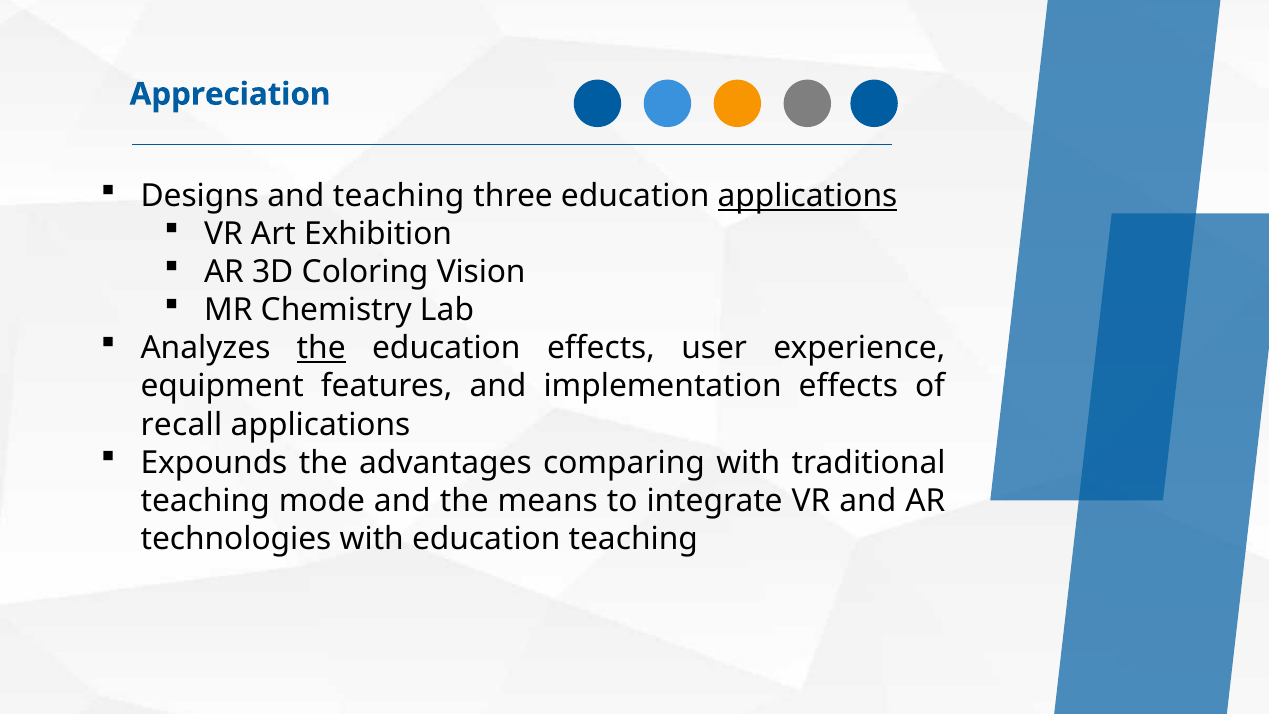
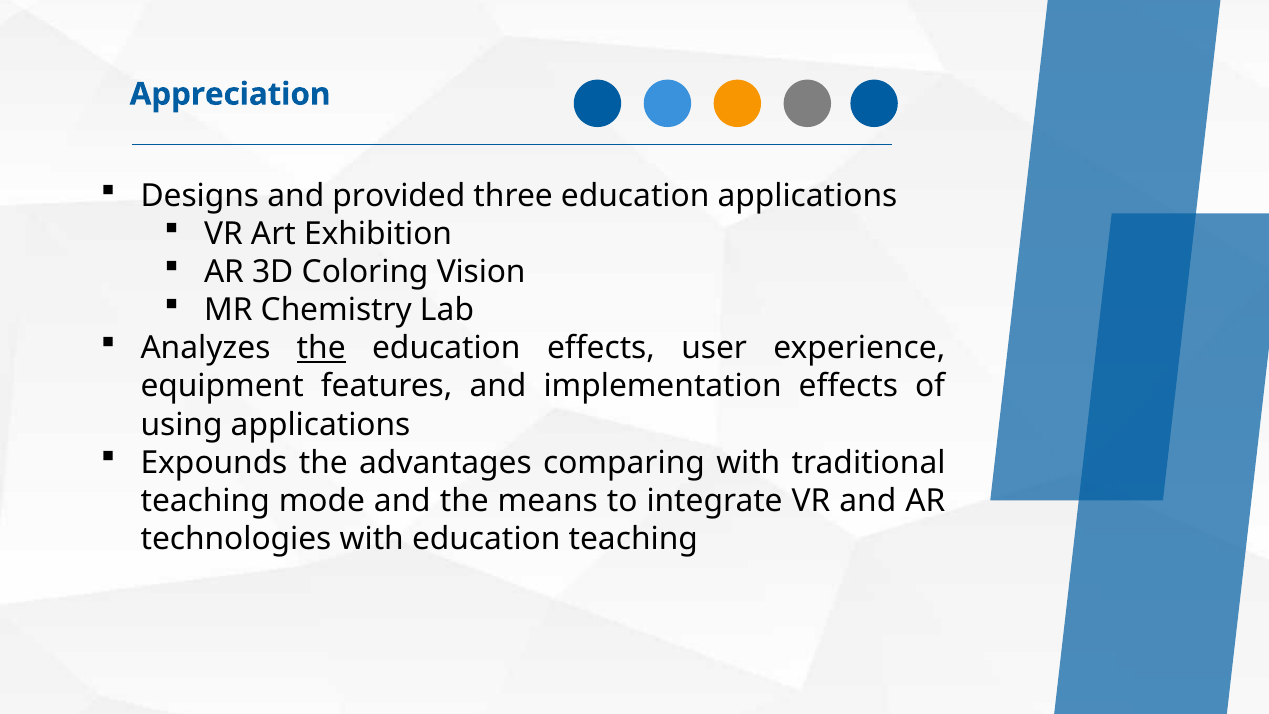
and teaching: teaching -> provided
applications at (807, 196) underline: present -> none
recall: recall -> using
